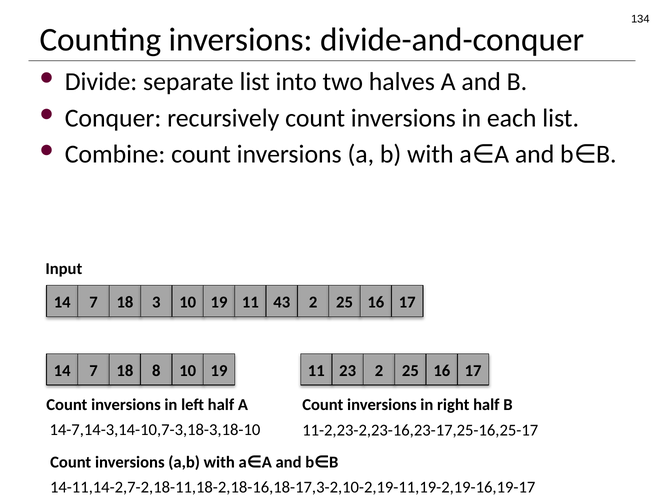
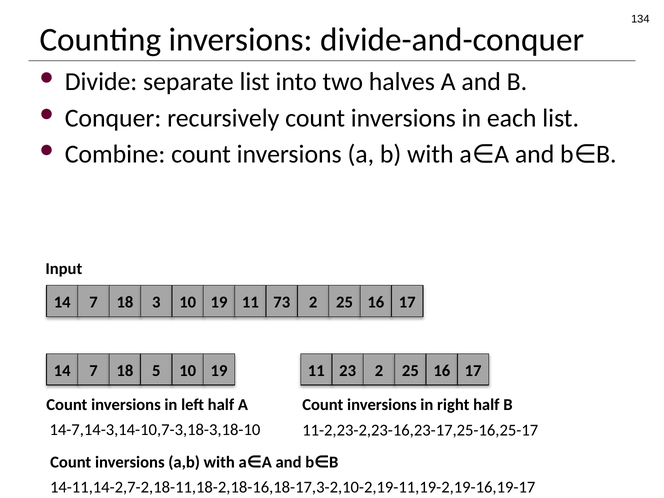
43: 43 -> 73
8: 8 -> 5
